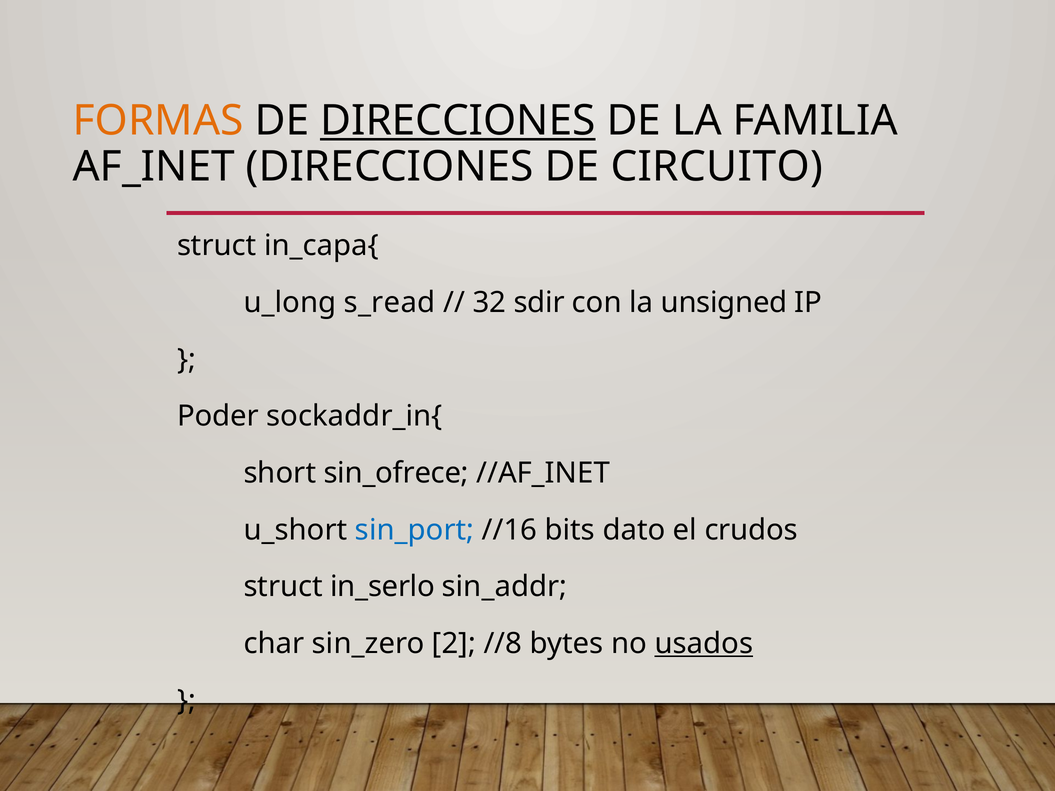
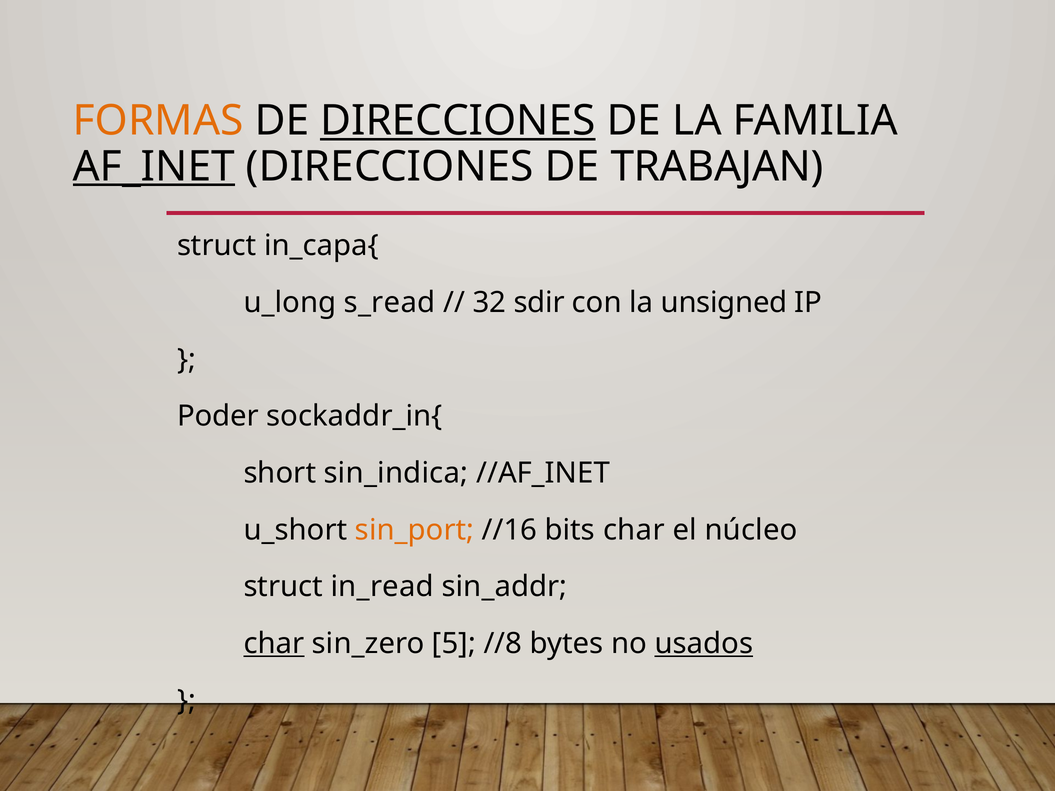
AF_INET underline: none -> present
CIRCUITO: CIRCUITO -> TRABAJAN
sin_ofrece: sin_ofrece -> sin_indica
sin_port colour: blue -> orange
bits dato: dato -> char
crudos: crudos -> núcleo
in_serlo: in_serlo -> in_read
char at (274, 644) underline: none -> present
2: 2 -> 5
